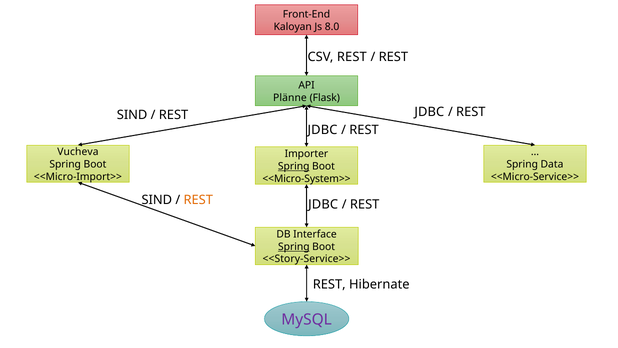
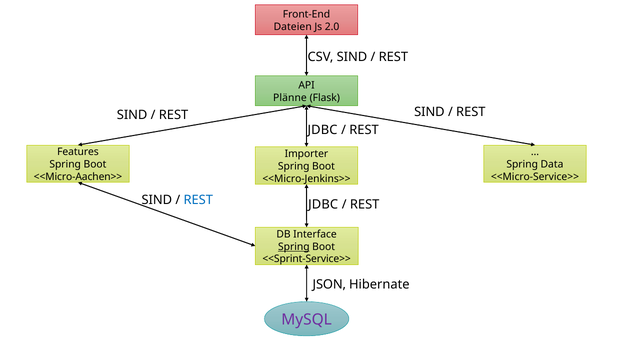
Kaloyan: Kaloyan -> Dateien
8.0: 8.0 -> 2.0
CSV REST: REST -> SIND
JDBC at (429, 112): JDBC -> SIND
Vucheva: Vucheva -> Features
Spring at (294, 166) underline: present -> none
<<Micro-Import>>: <<Micro-Import>> -> <<Micro-Aachen>>
<<Micro-System>>: <<Micro-System>> -> <<Micro-Jenkins>>
REST at (198, 200) colour: orange -> blue
<<Story-Service>>: <<Story-Service>> -> <<Sprint-Service>>
REST at (329, 284): REST -> JSON
